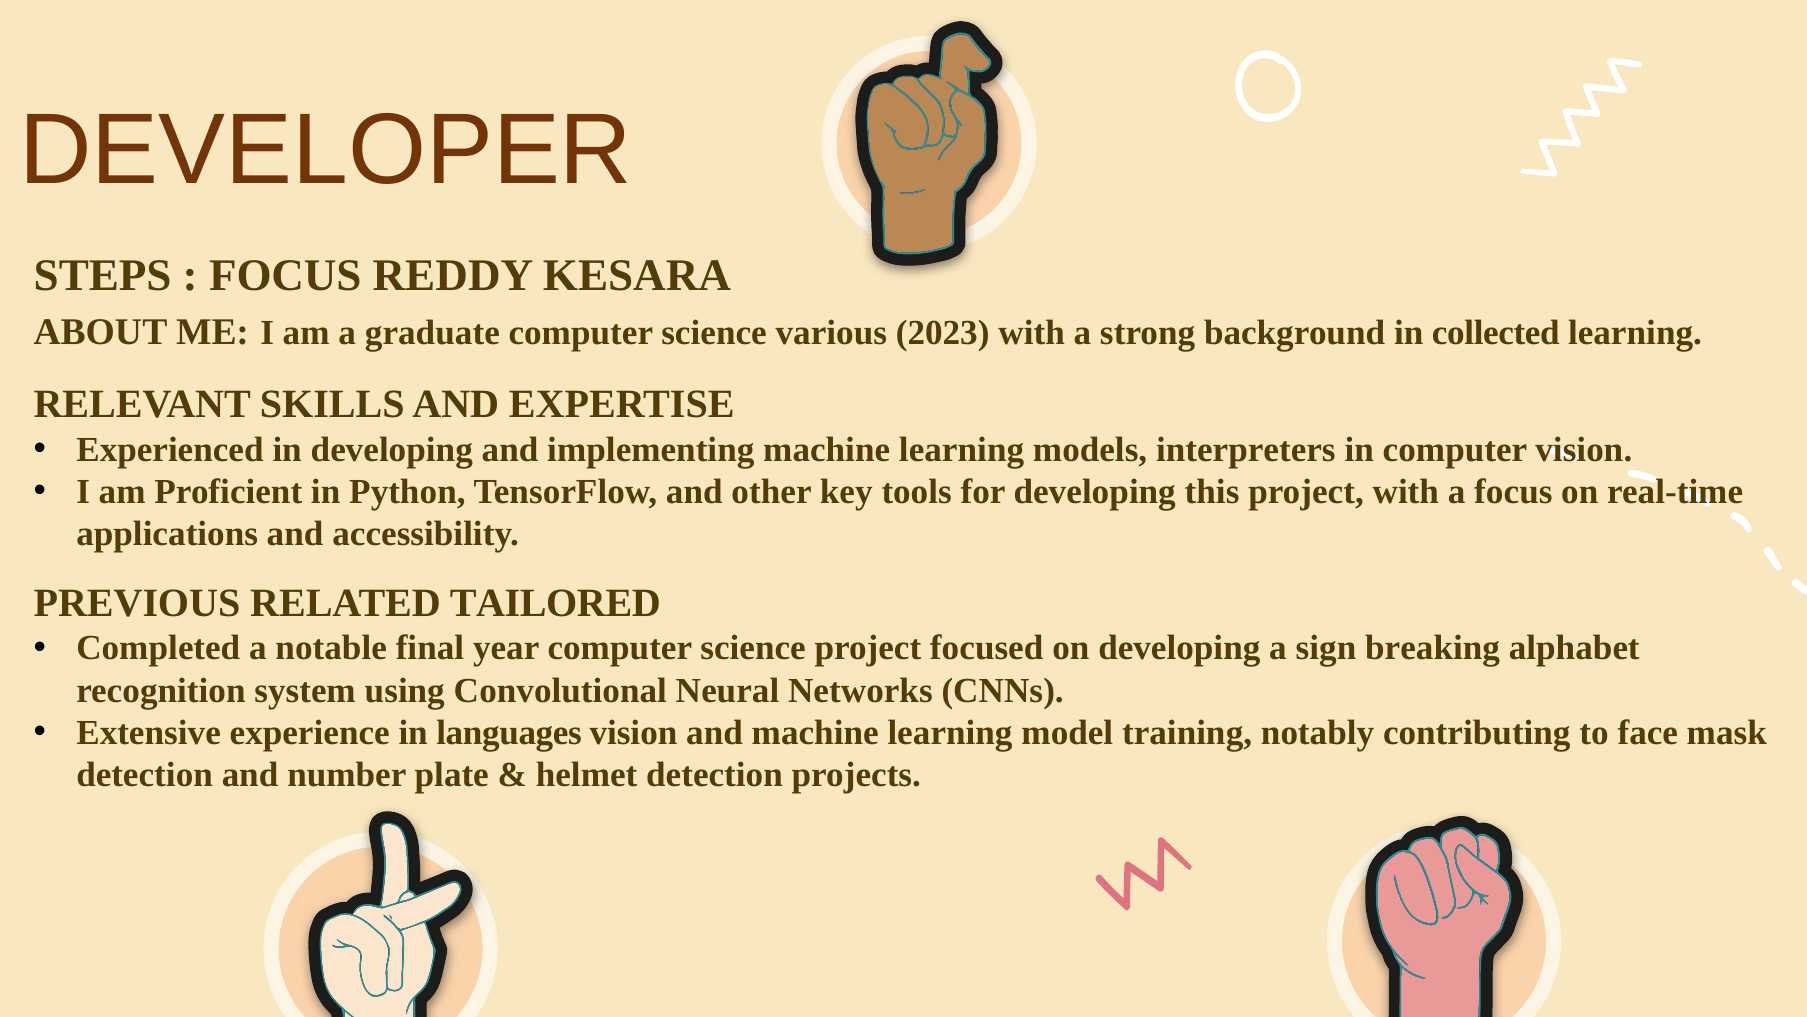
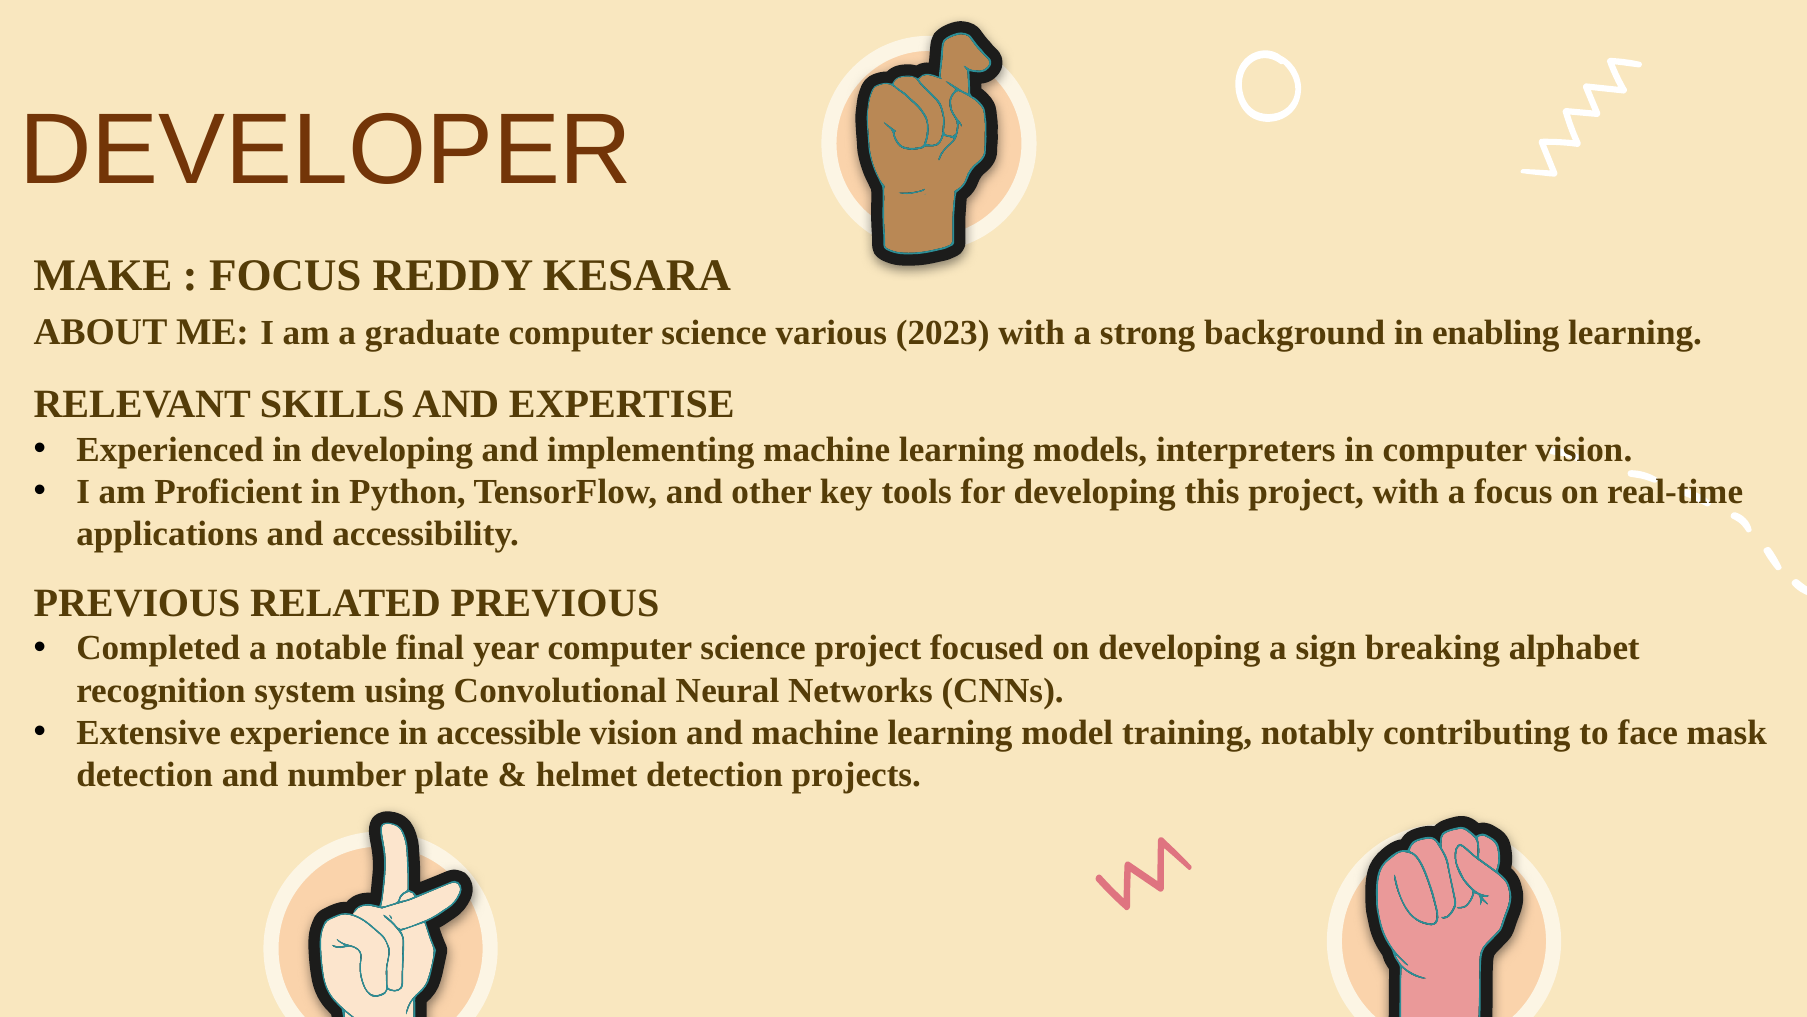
STEPS: STEPS -> MAKE
collected: collected -> enabling
RELATED TAILORED: TAILORED -> PREVIOUS
languages: languages -> accessible
